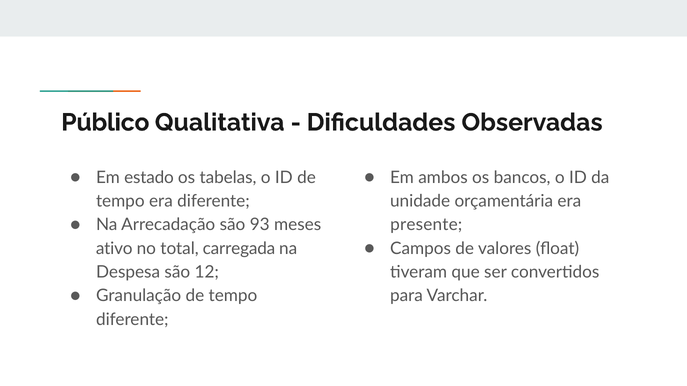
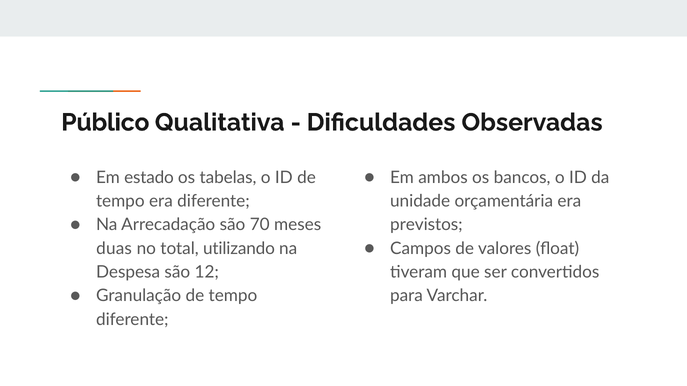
93: 93 -> 70
presente: presente -> previstos
ativo: ativo -> duas
carregada: carregada -> utilizando
